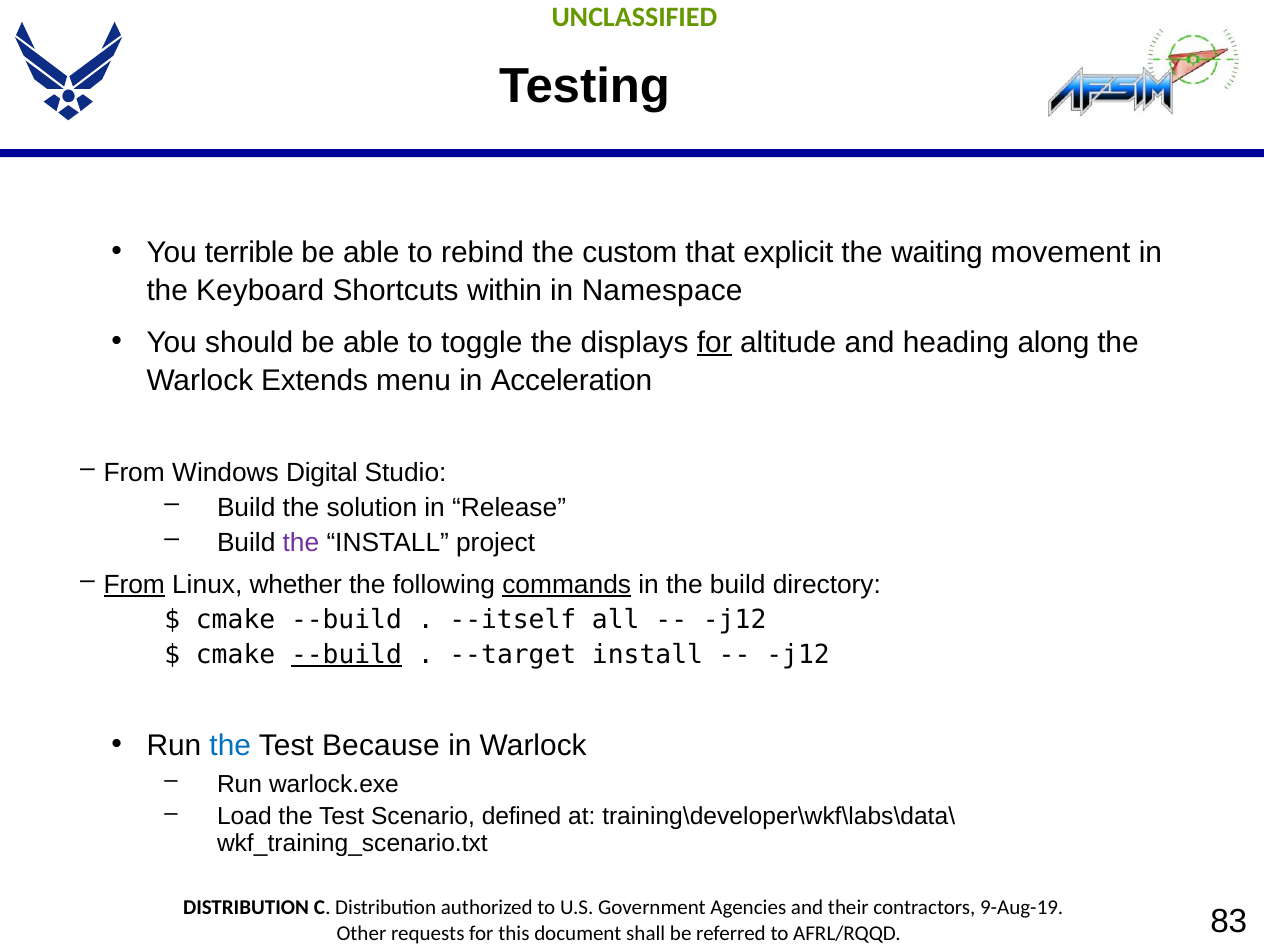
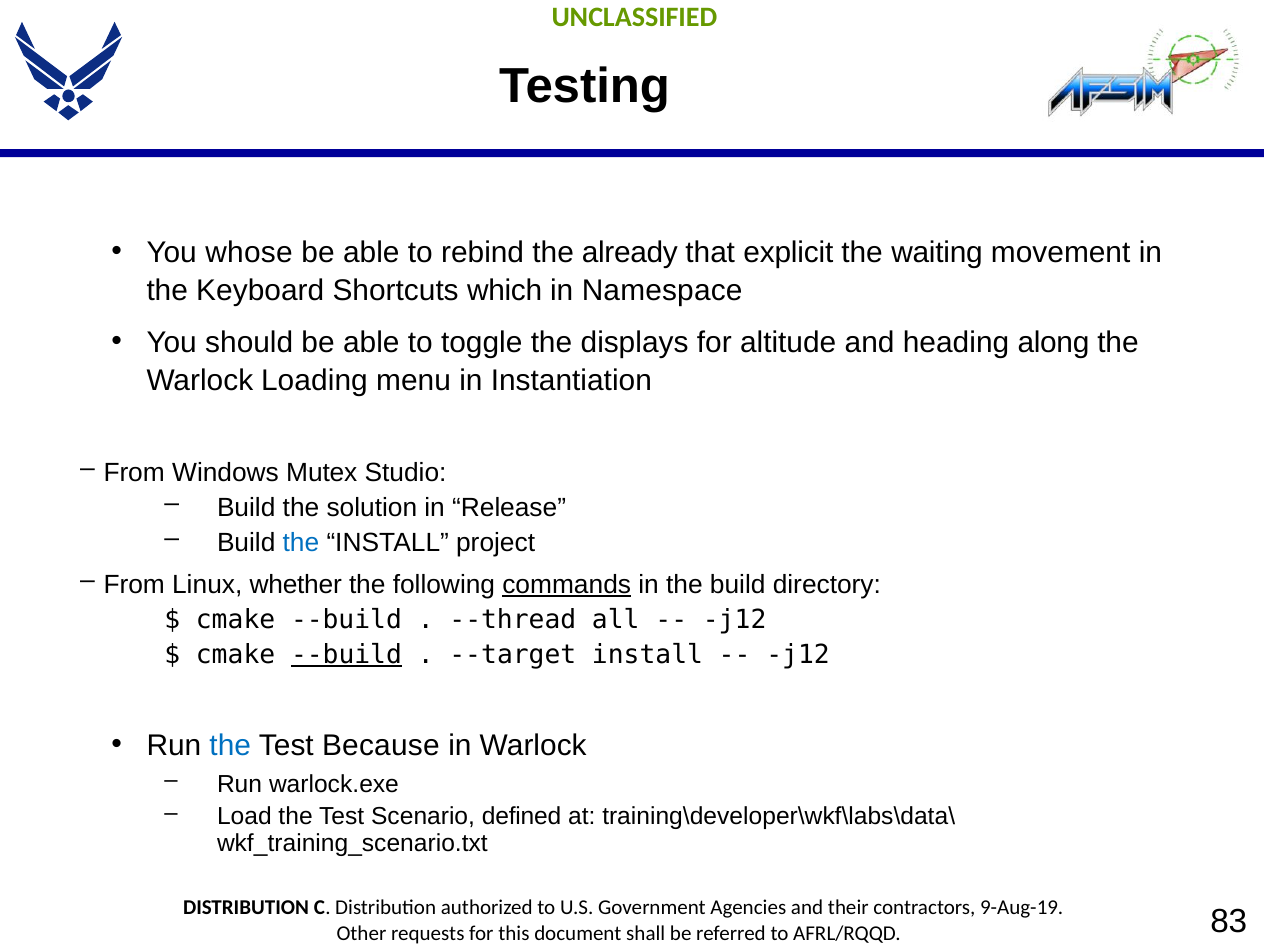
terrible: terrible -> whose
custom: custom -> already
within: within -> which
for at (714, 342) underline: present -> none
Extends: Extends -> Loading
Acceleration: Acceleration -> Instantiation
Digital: Digital -> Mutex
the at (301, 543) colour: purple -> blue
From at (134, 584) underline: present -> none
--itself: --itself -> --thread
